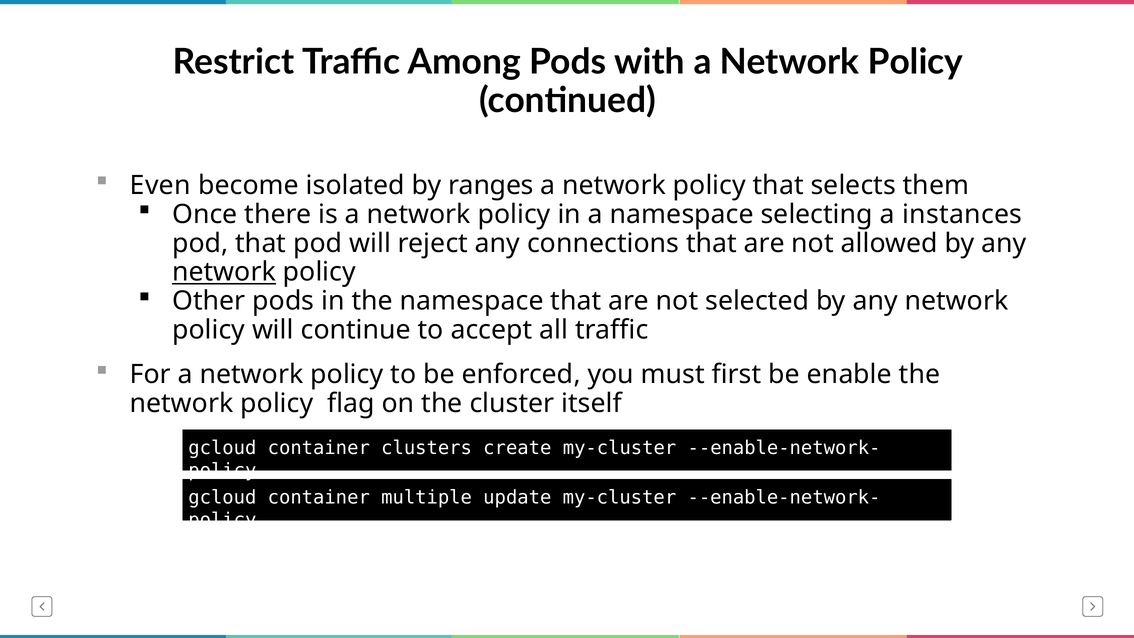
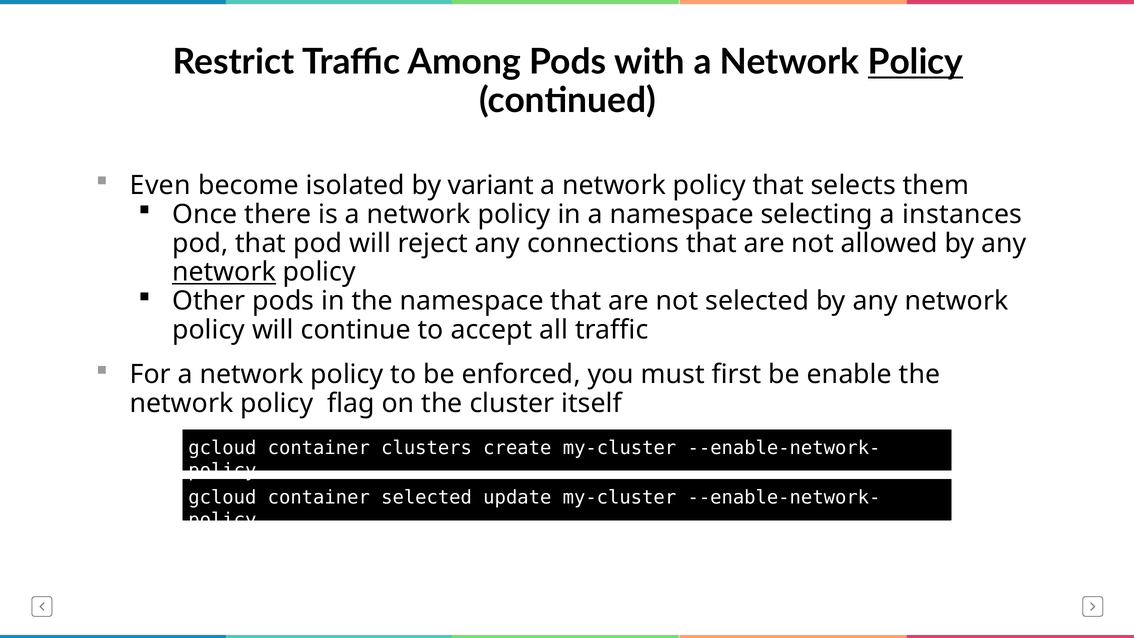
Policy at (915, 62) underline: none -> present
ranges: ranges -> variant
container multiple: multiple -> selected
